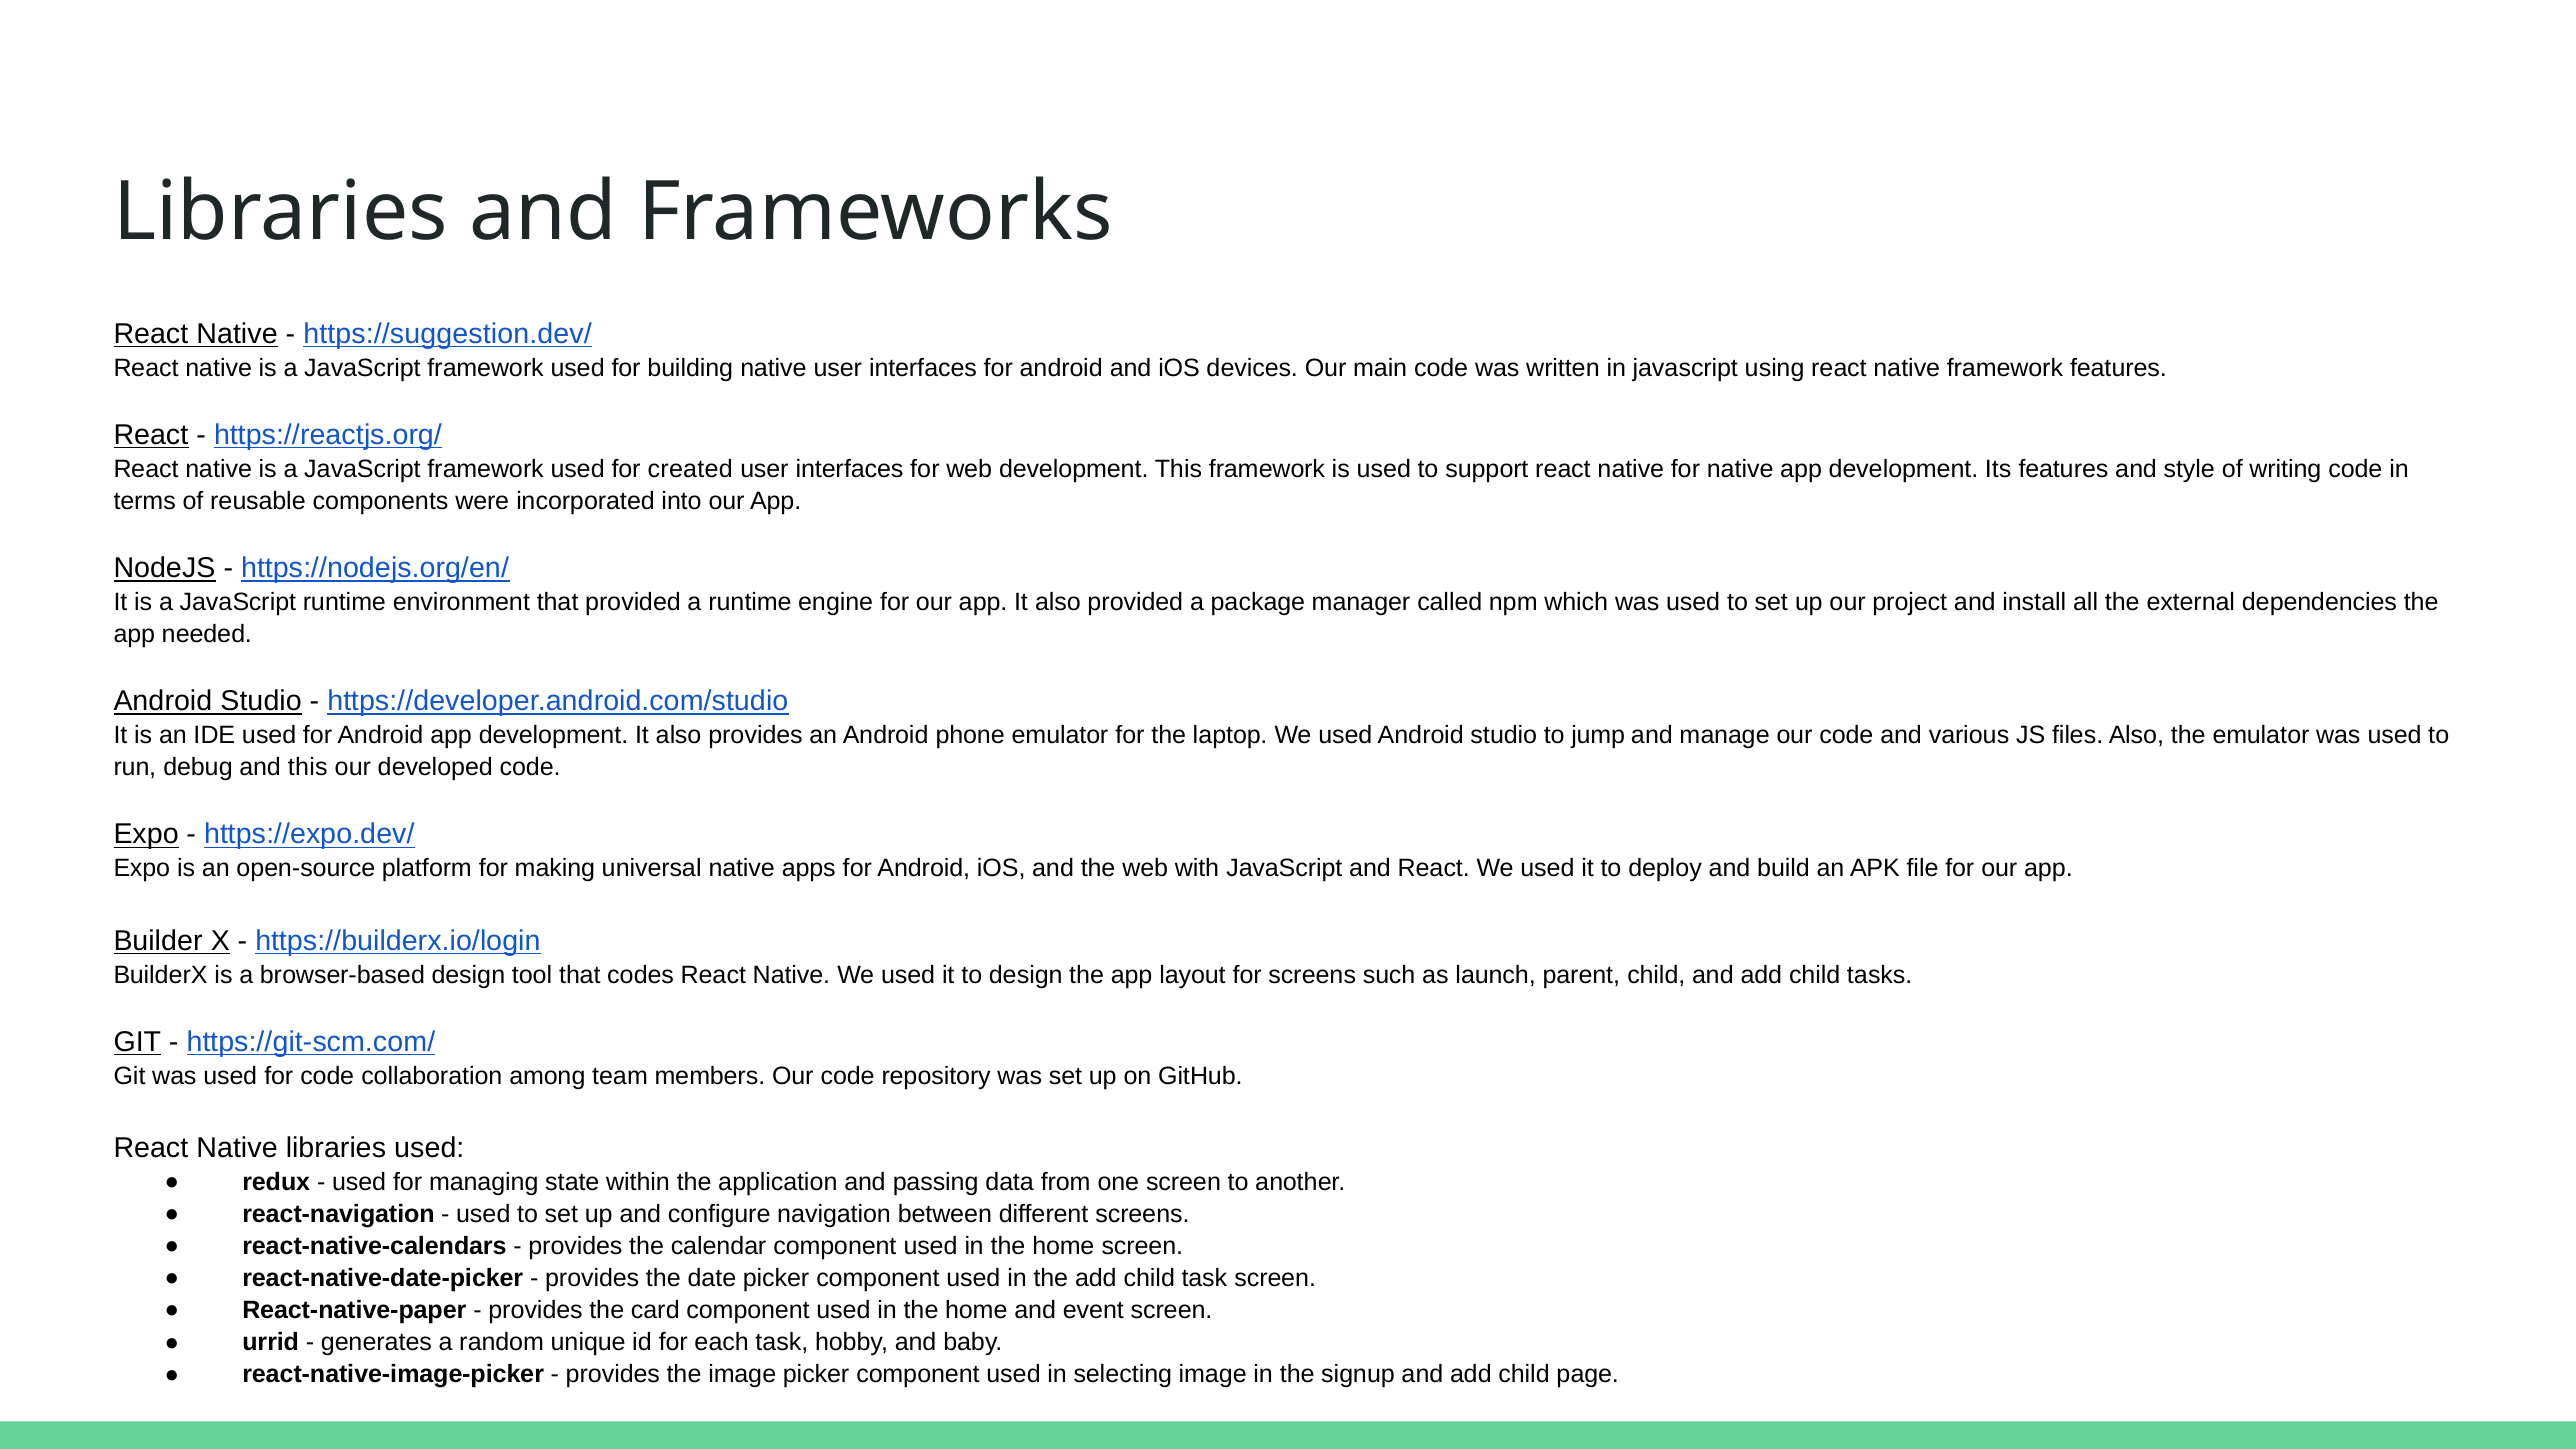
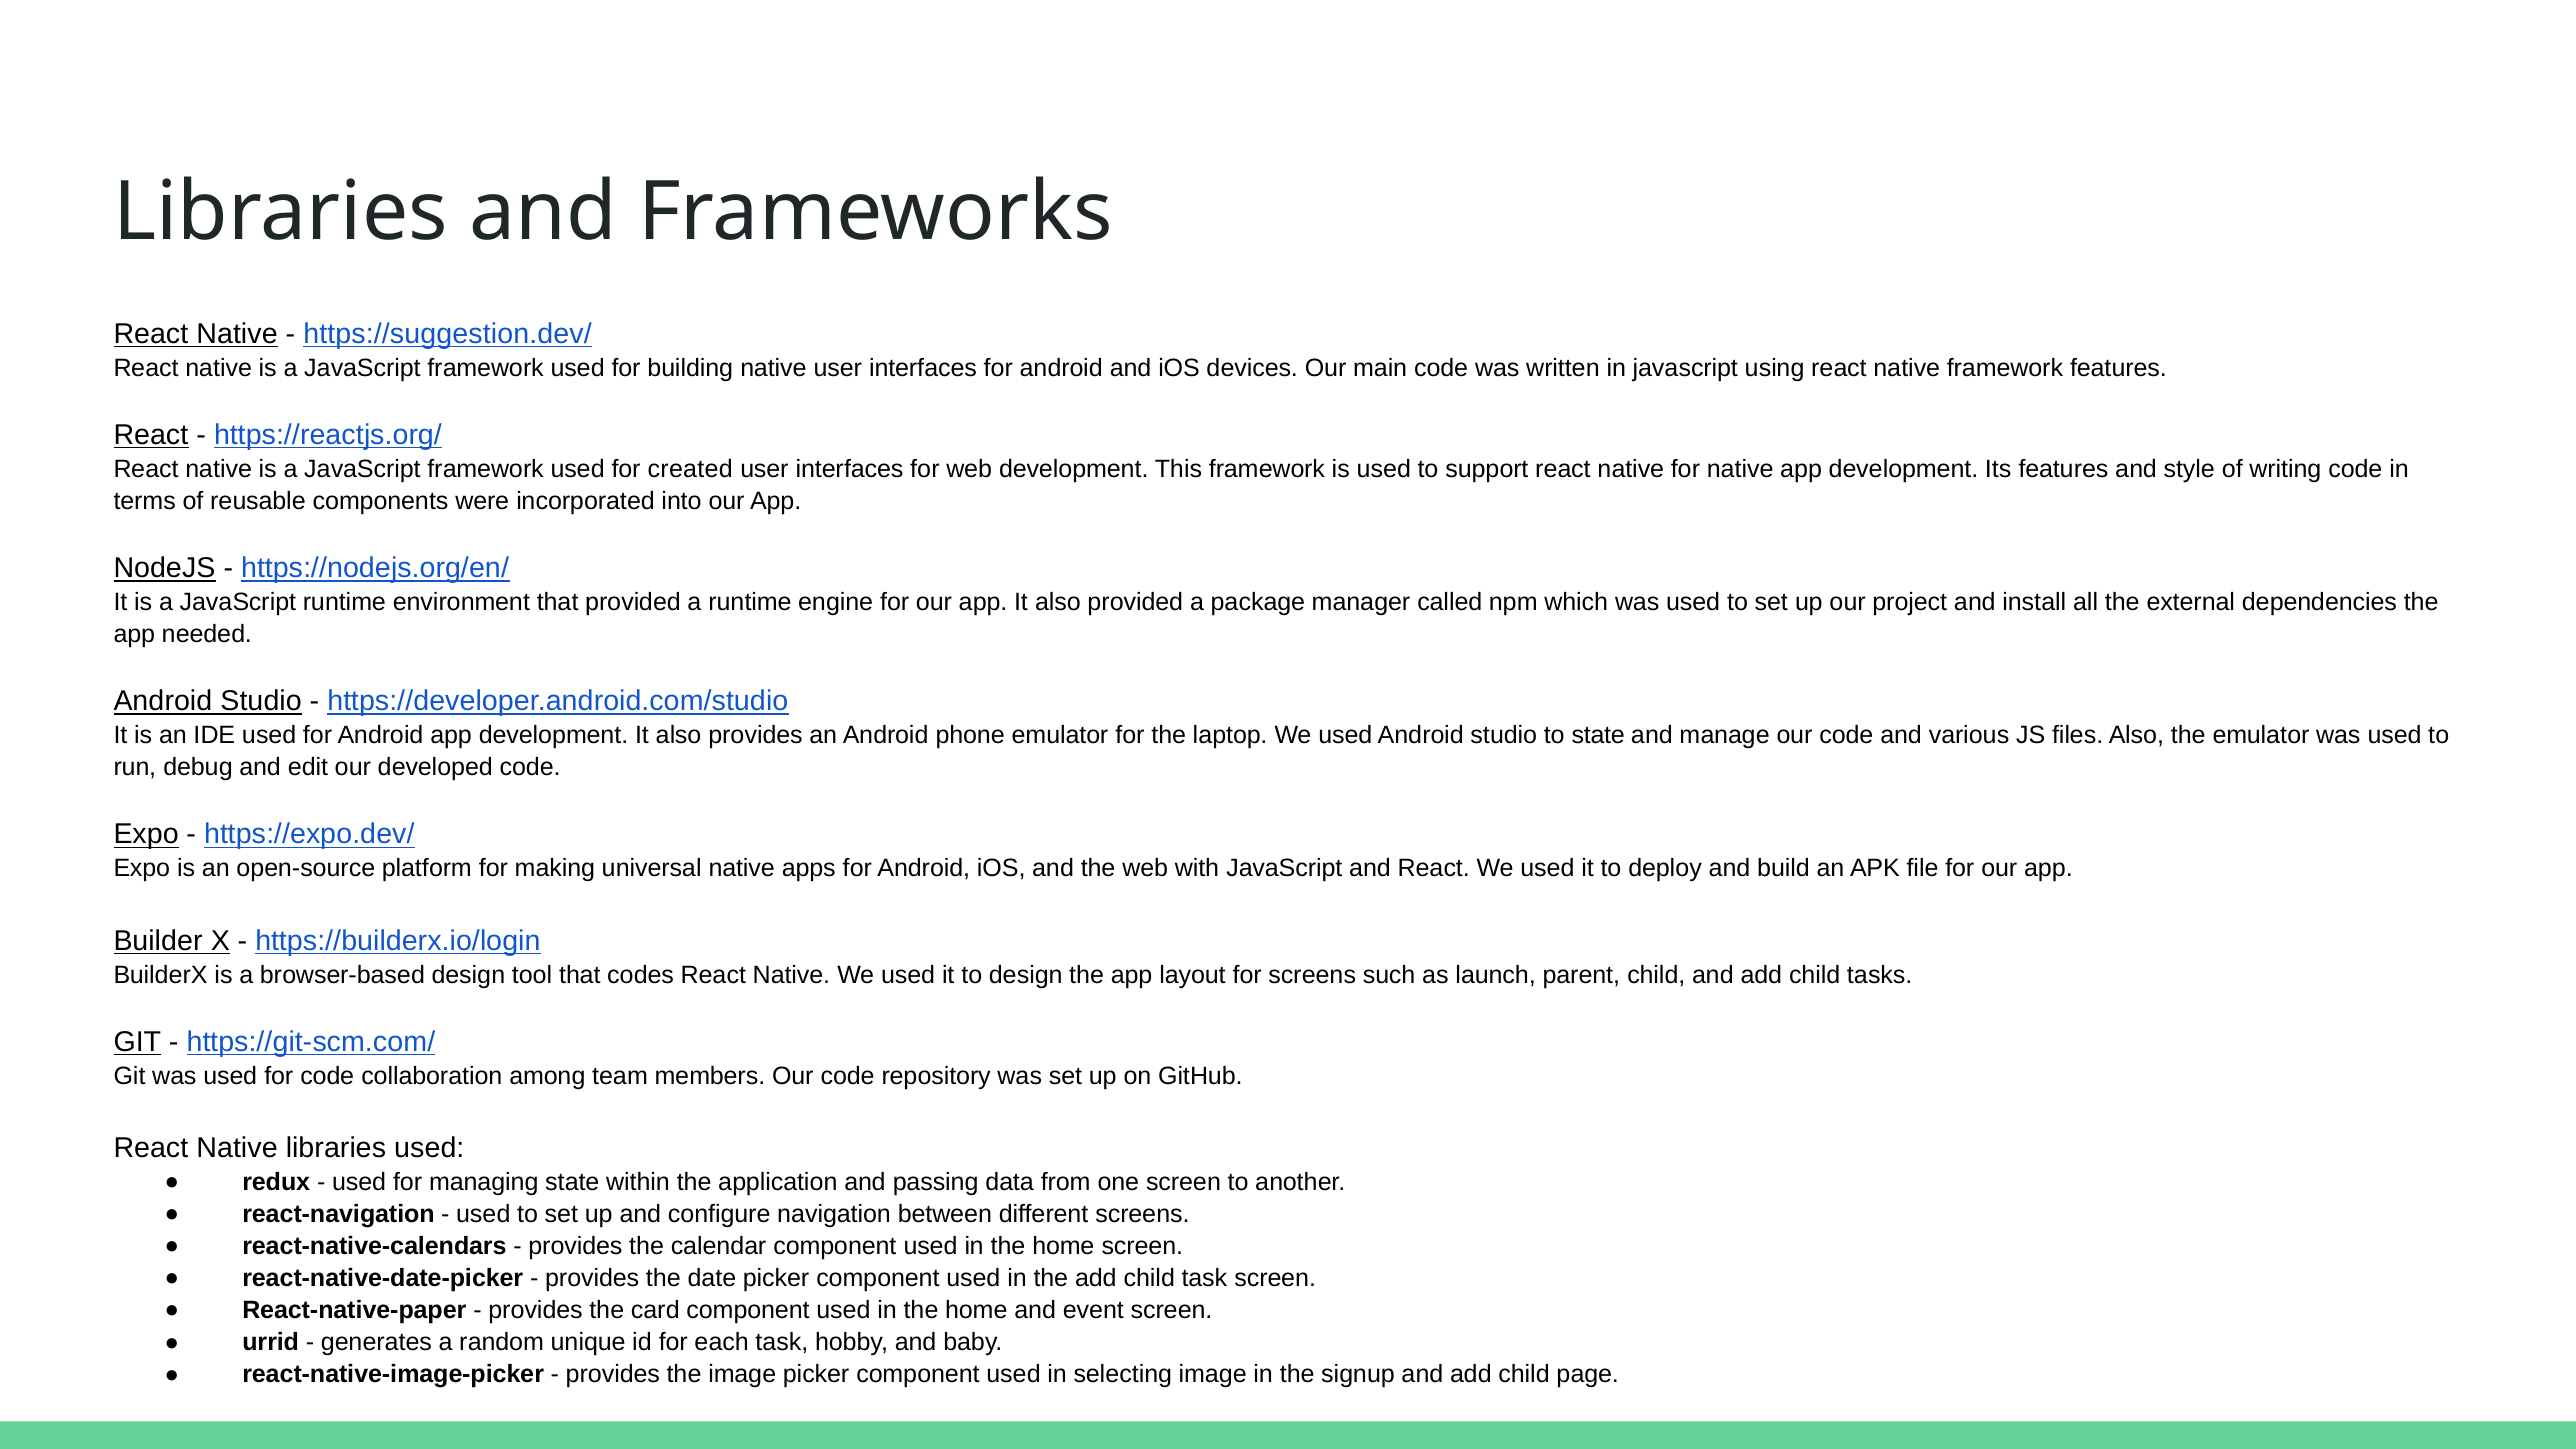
to jump: jump -> state
and this: this -> edit
